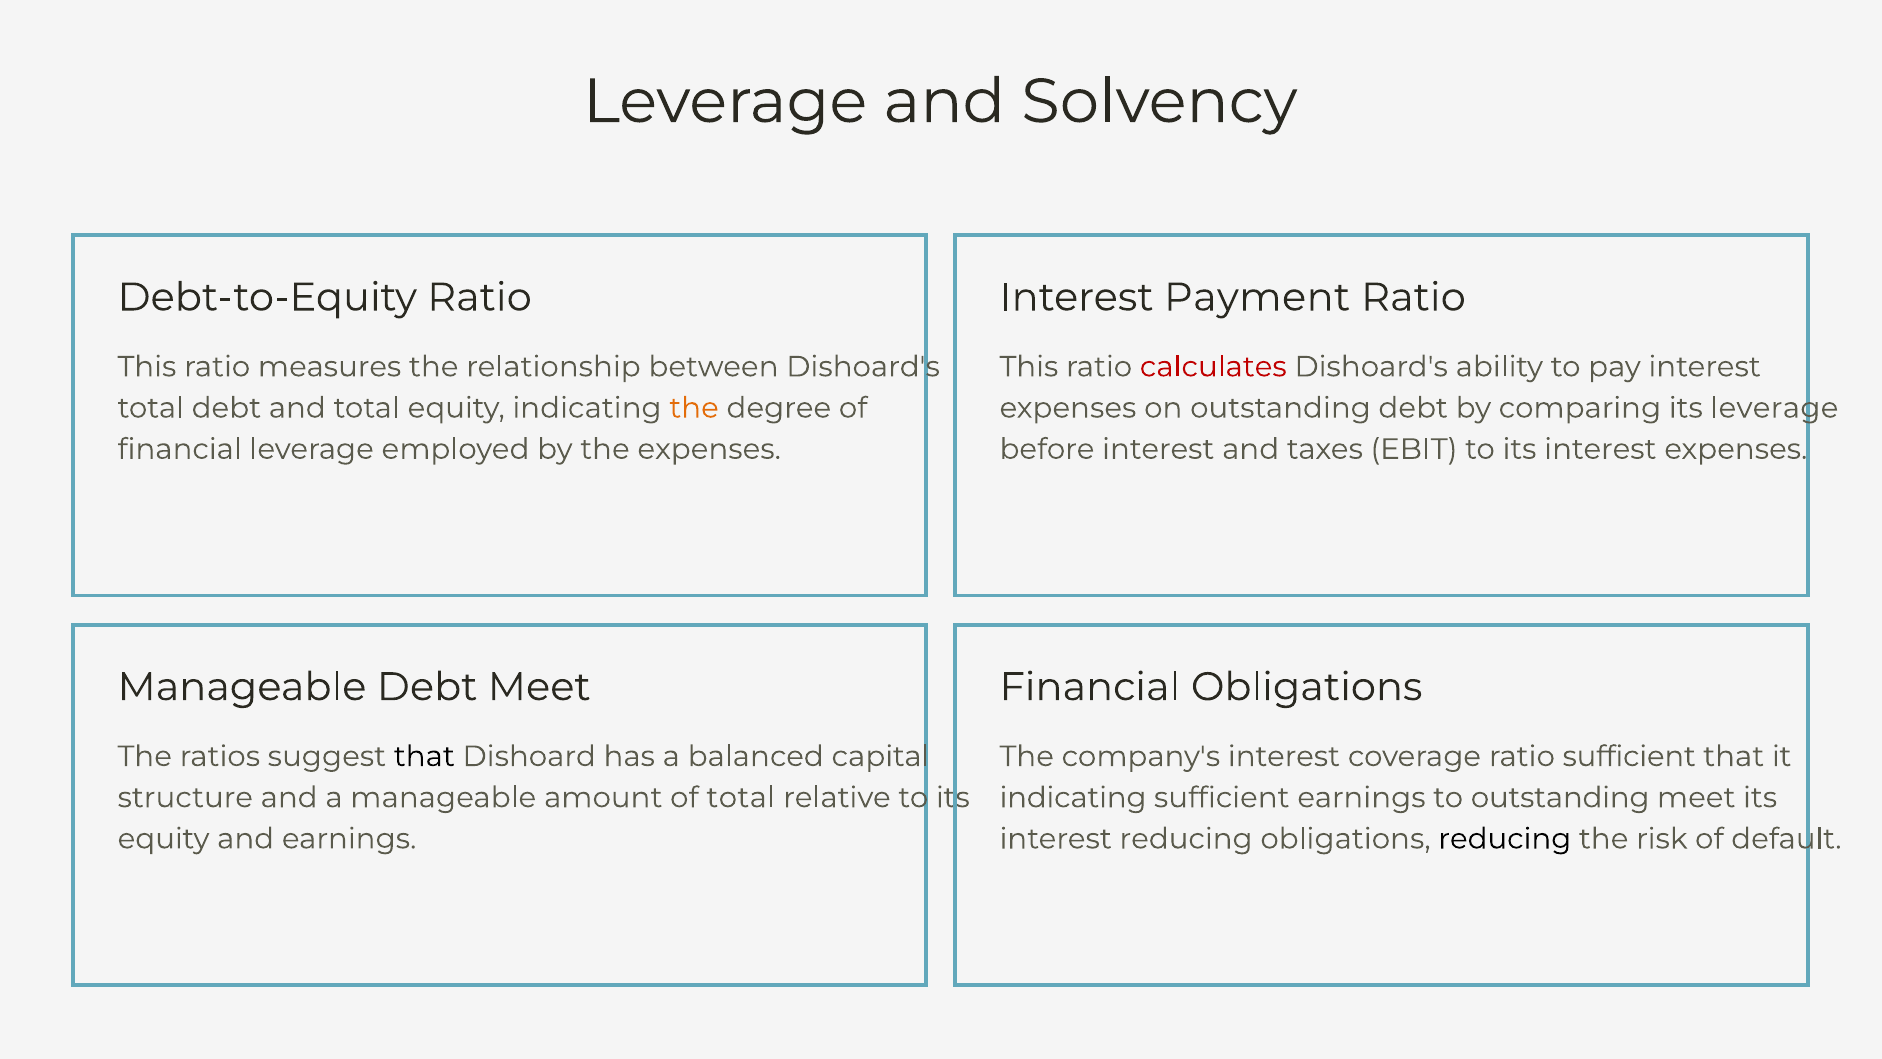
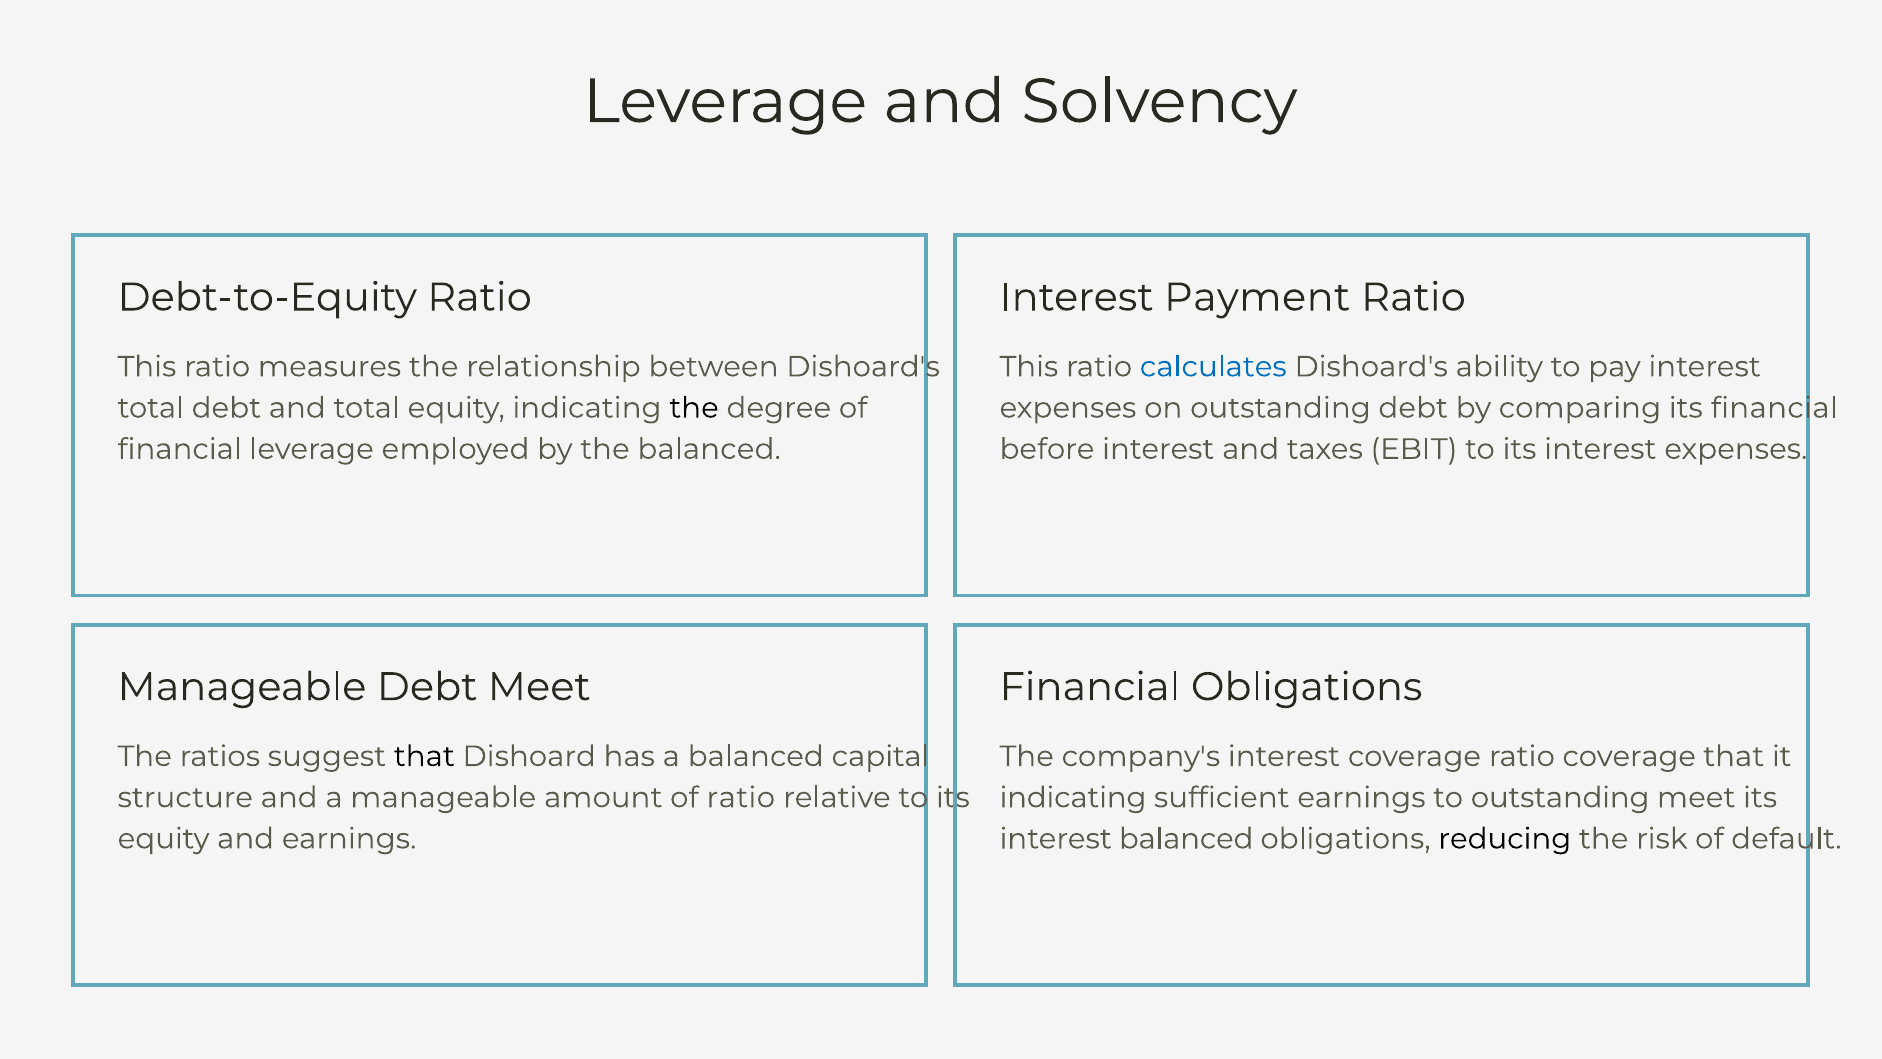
calculates colour: red -> blue
the at (694, 408) colour: orange -> black
its leverage: leverage -> financial
the expenses: expenses -> balanced
ratio sufficient: sufficient -> coverage
of total: total -> ratio
interest reducing: reducing -> balanced
